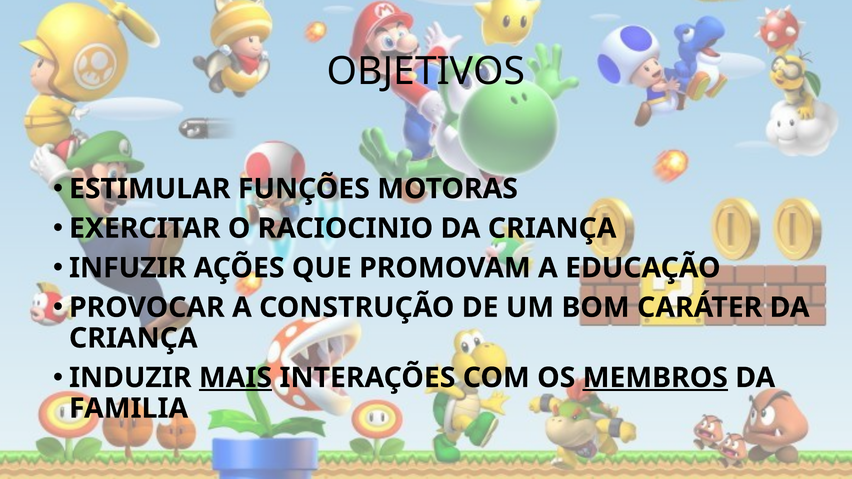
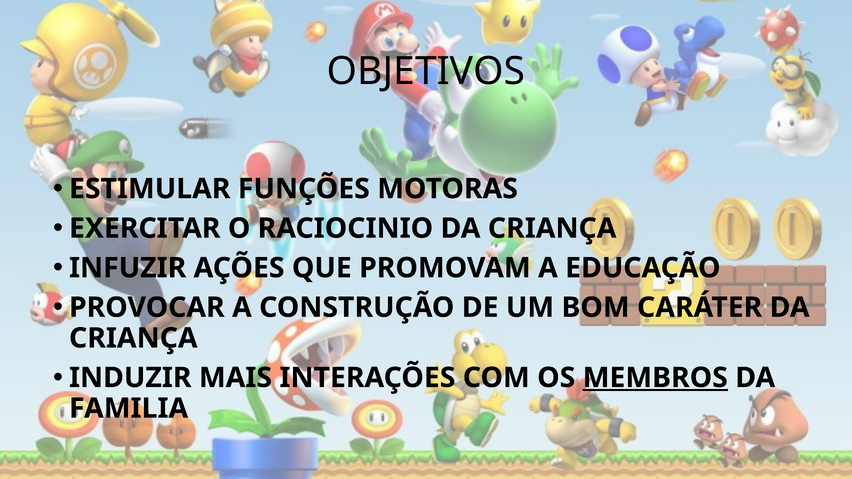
MAIS underline: present -> none
